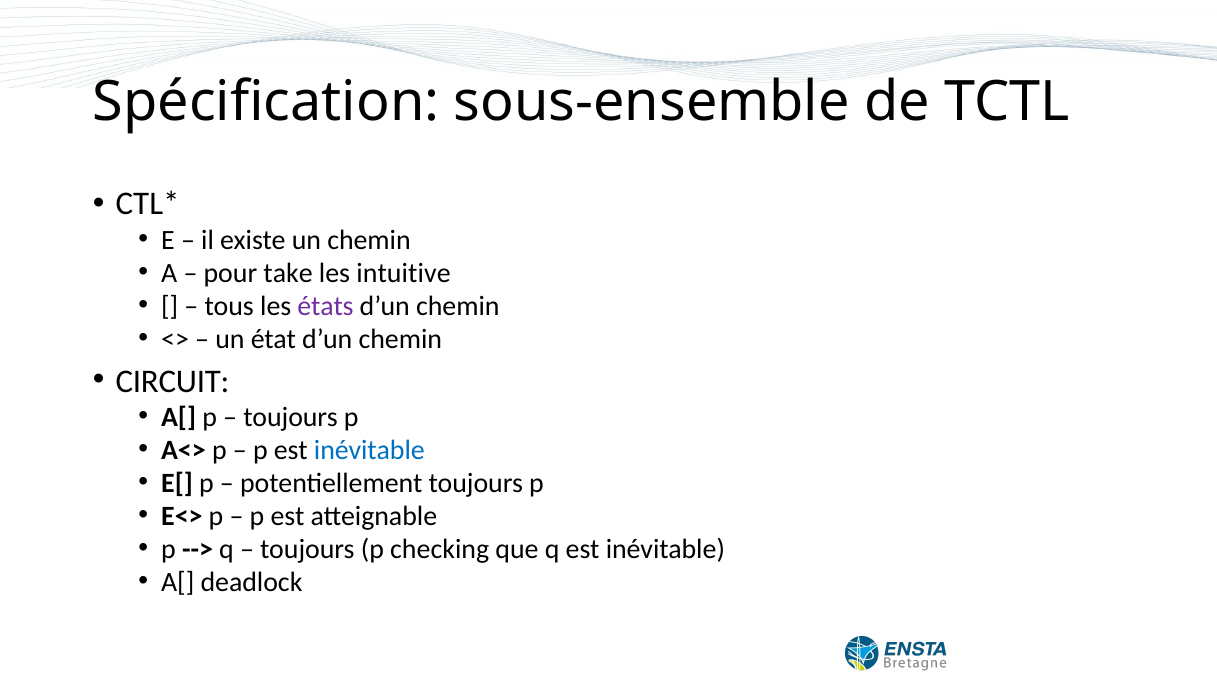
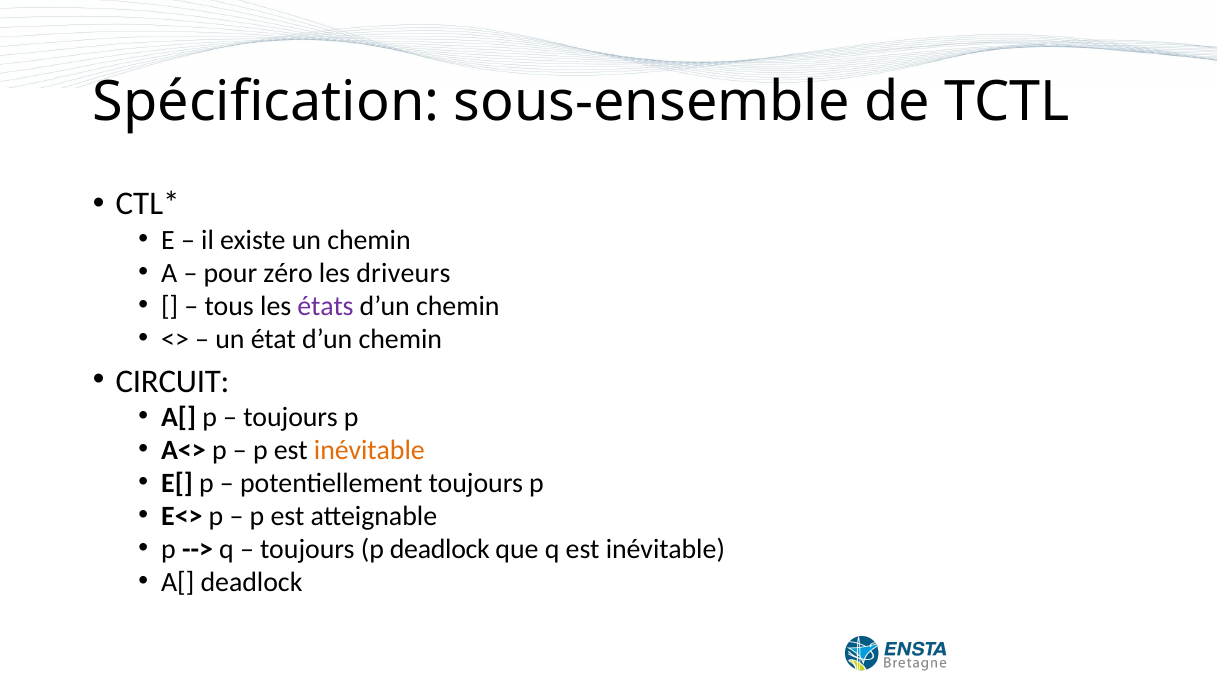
take: take -> zéro
intuitive: intuitive -> driveurs
inévitable at (369, 450) colour: blue -> orange
p checking: checking -> deadlock
